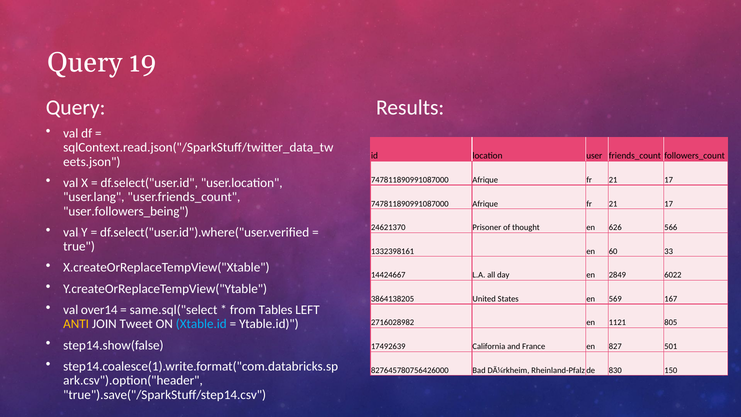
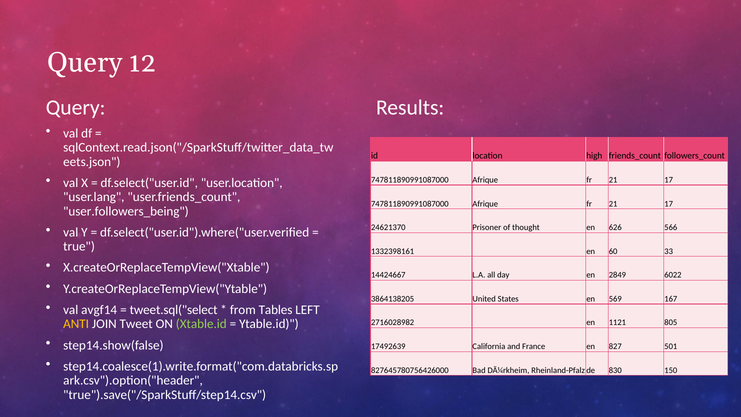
19: 19 -> 12
user: user -> high
over14: over14 -> avgf14
same.sql("select: same.sql("select -> tweet.sql("select
Xtable.id colour: light blue -> light green
